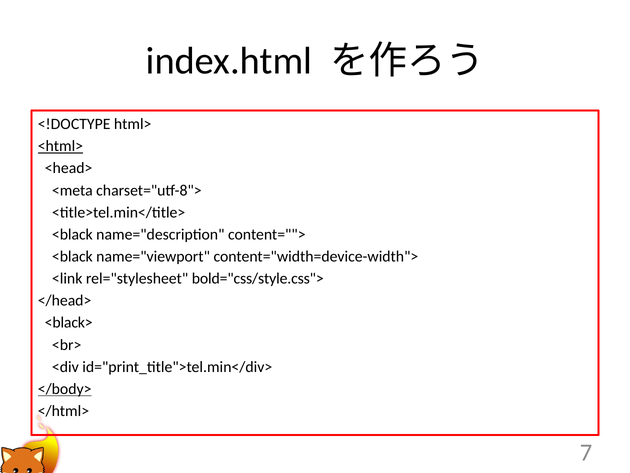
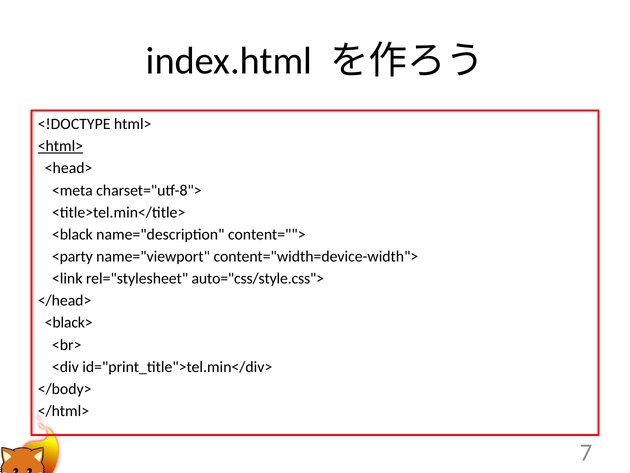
<black at (72, 256): <black -> <party
bold="css/style.css">: bold="css/style.css"> -> auto="css/style.css">
</body> underline: present -> none
